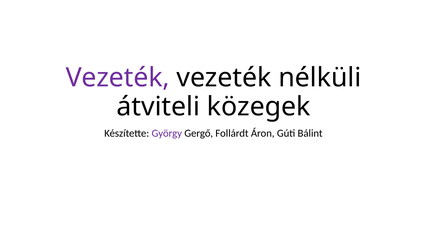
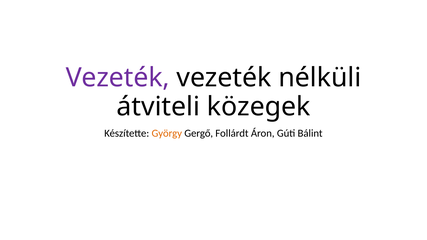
György colour: purple -> orange
